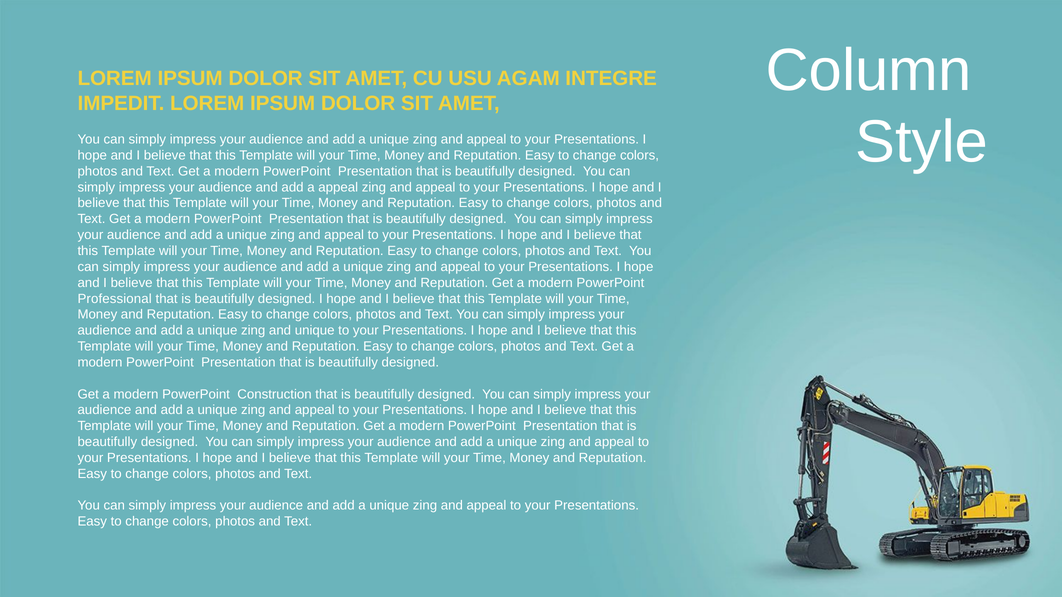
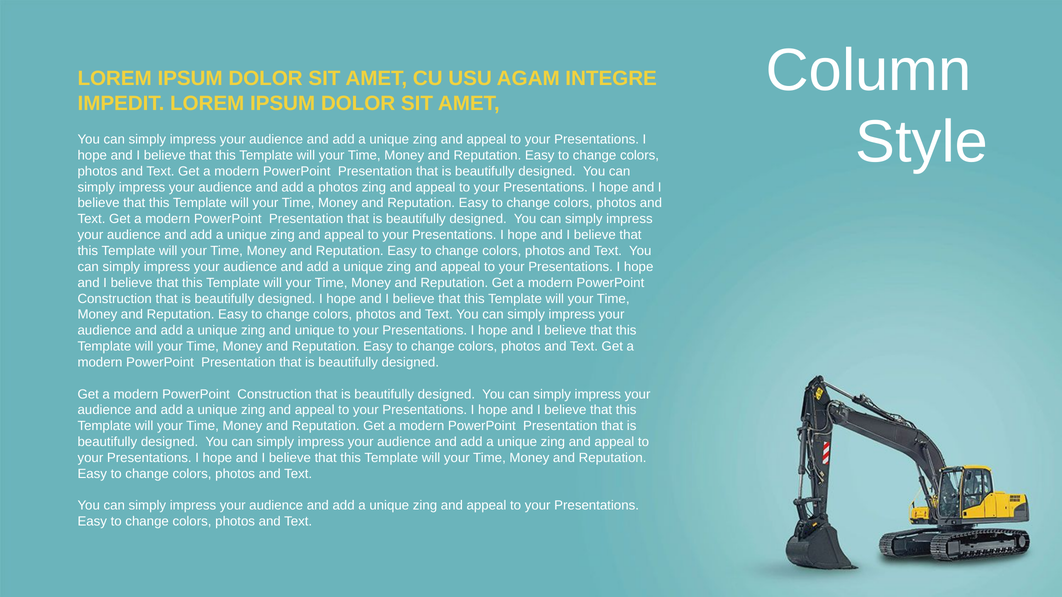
a appeal: appeal -> photos
Professional at (115, 299): Professional -> Construction
